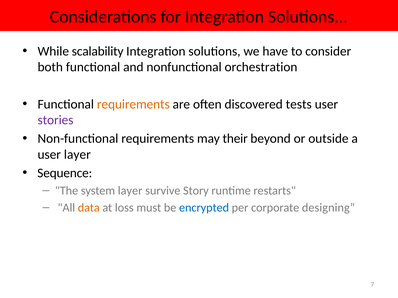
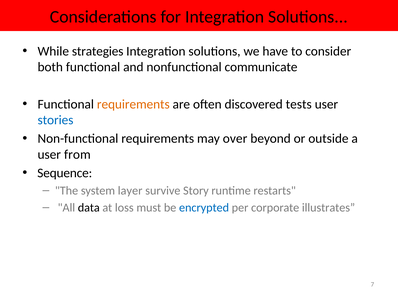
scalability: scalability -> strategies
orchestration: orchestration -> communicate
stories colour: purple -> blue
their: their -> over
user layer: layer -> from
data colour: orange -> black
designing: designing -> illustrates
